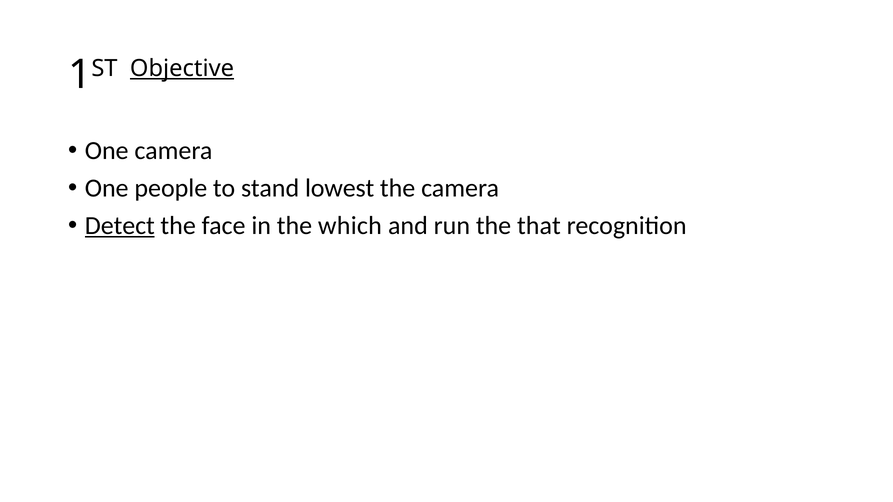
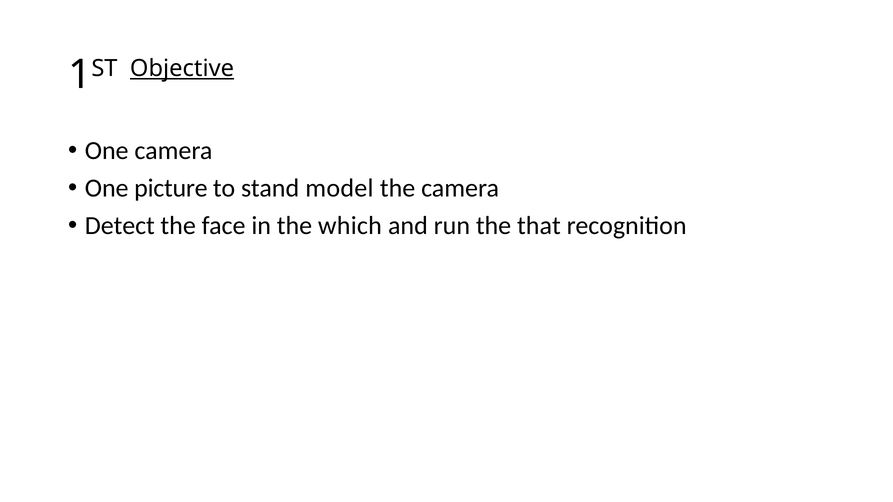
people: people -> picture
lowest: lowest -> model
Detect underline: present -> none
